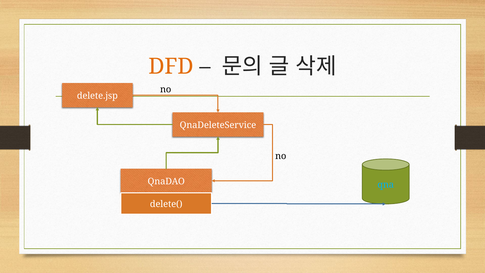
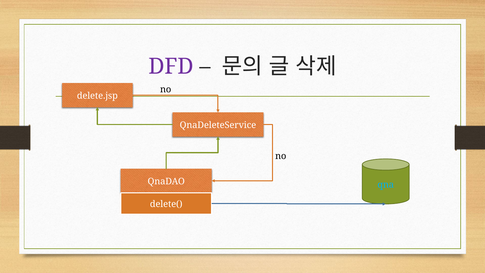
DFD colour: orange -> purple
